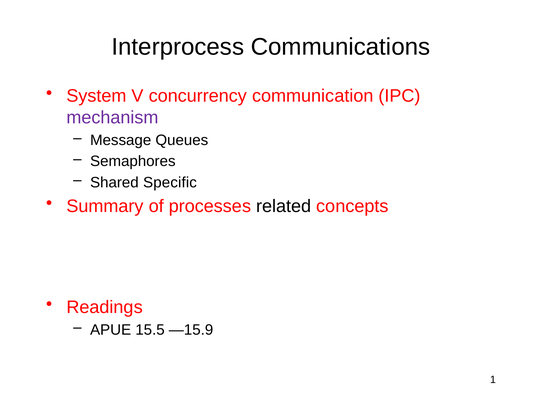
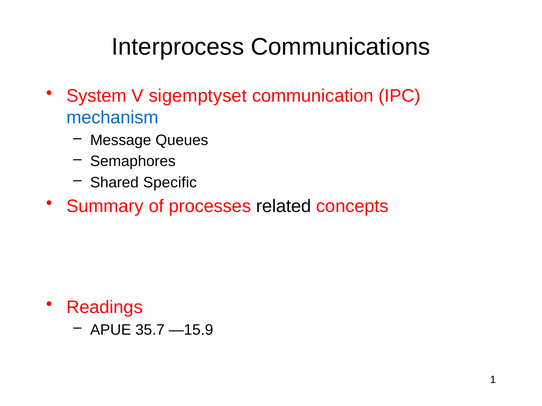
concurrency: concurrency -> sigemptyset
mechanism colour: purple -> blue
15.5: 15.5 -> 35.7
